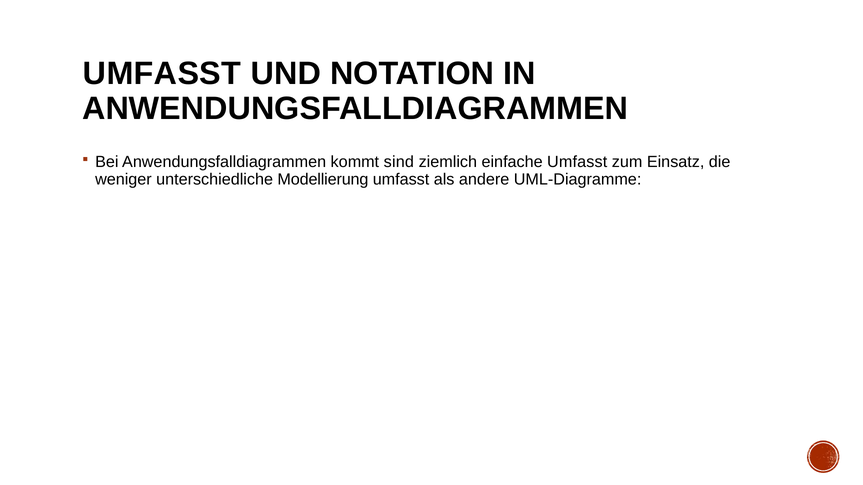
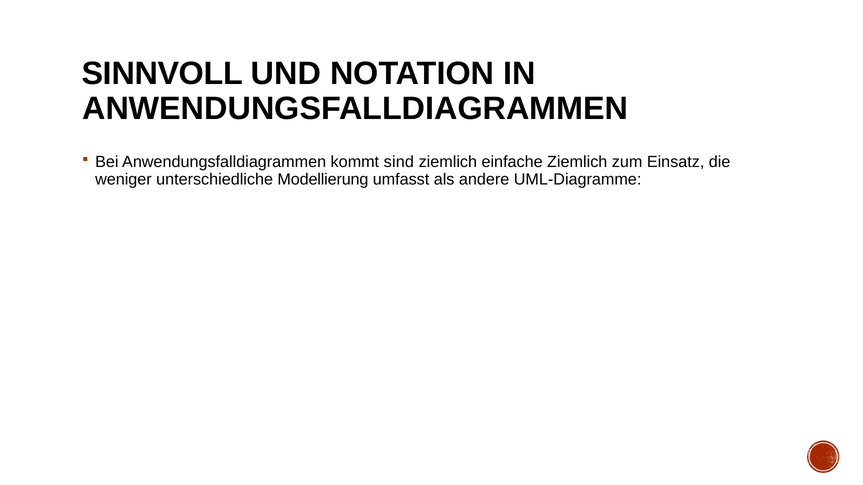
UMFASST at (162, 74): UMFASST -> SINNVOLL
einfache Umfasst: Umfasst -> Ziemlich
